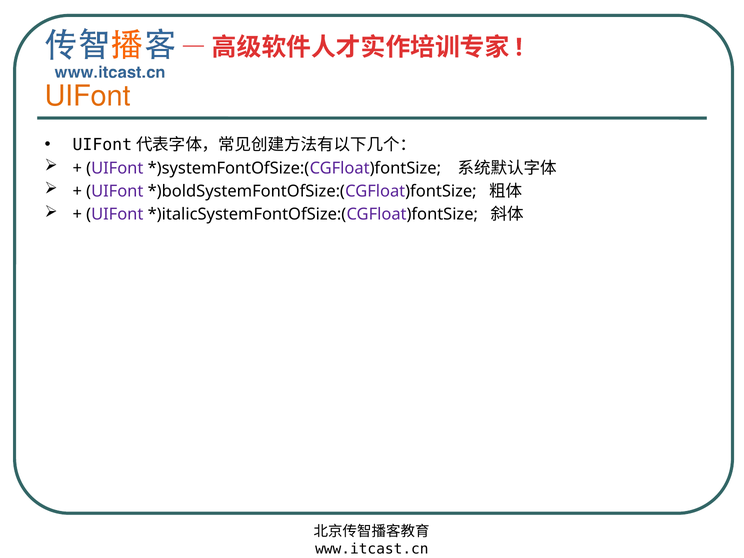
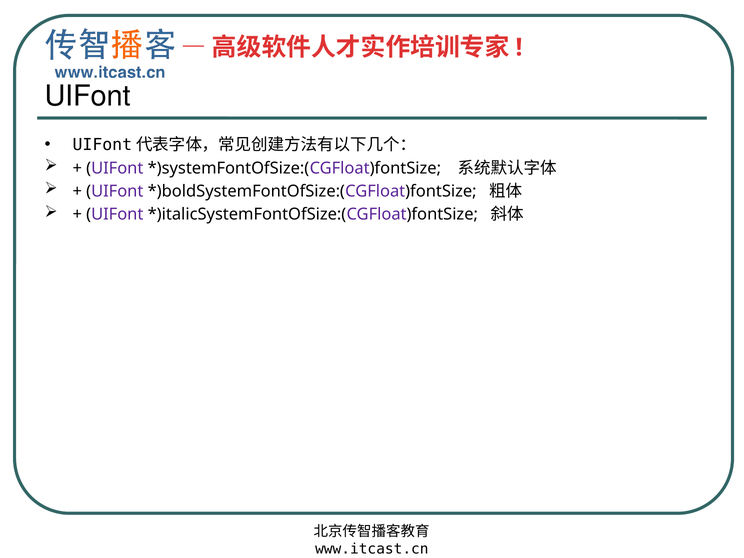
UIFont at (88, 96) colour: orange -> black
